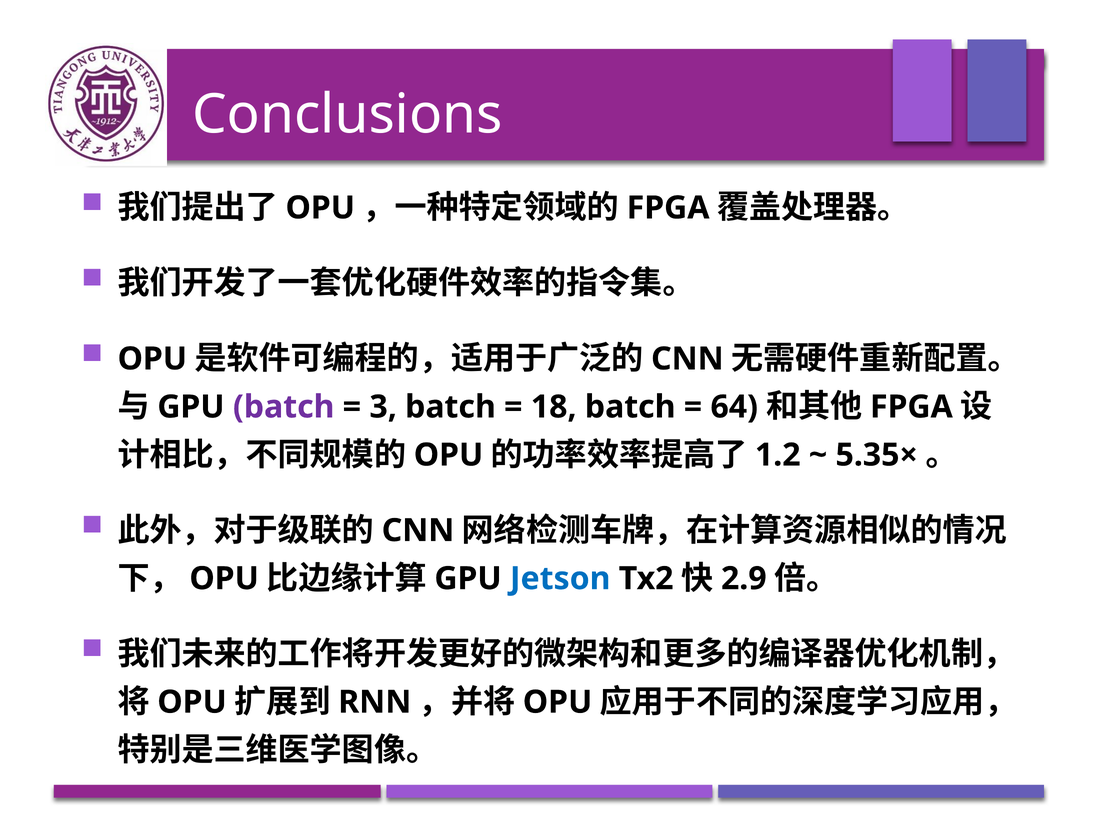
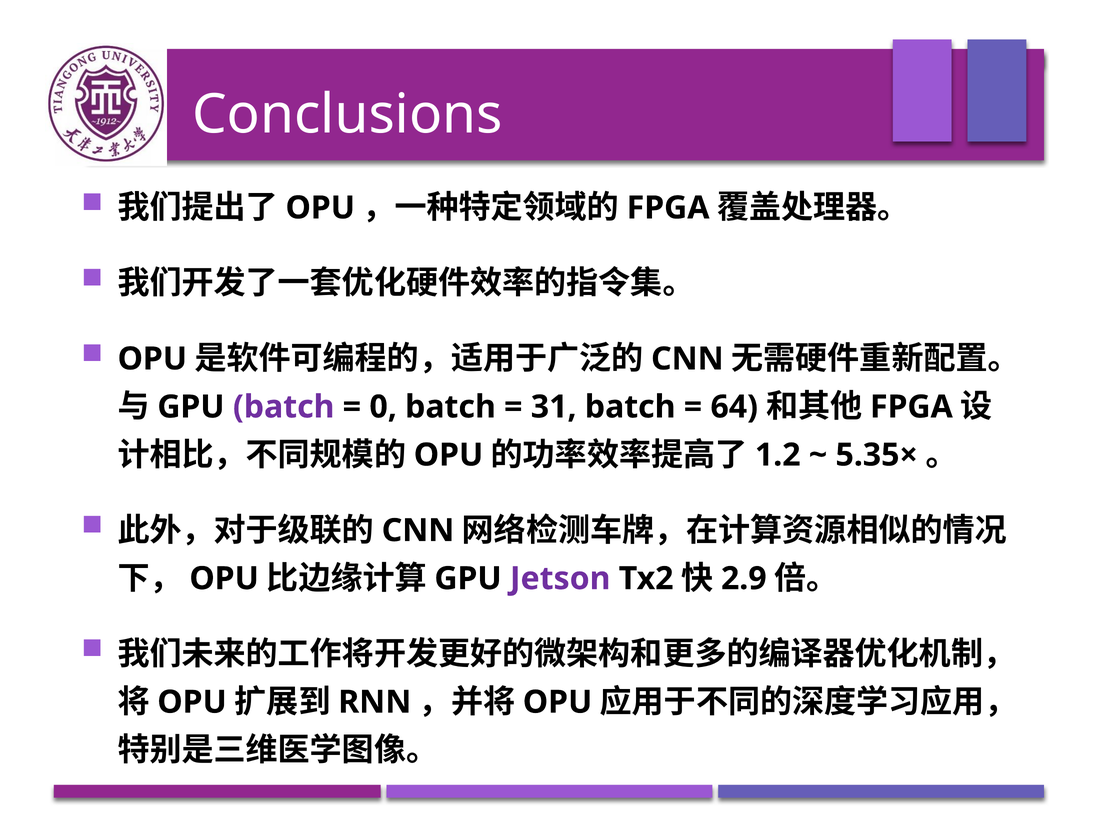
3: 3 -> 0
18: 18 -> 31
Jetson colour: blue -> purple
